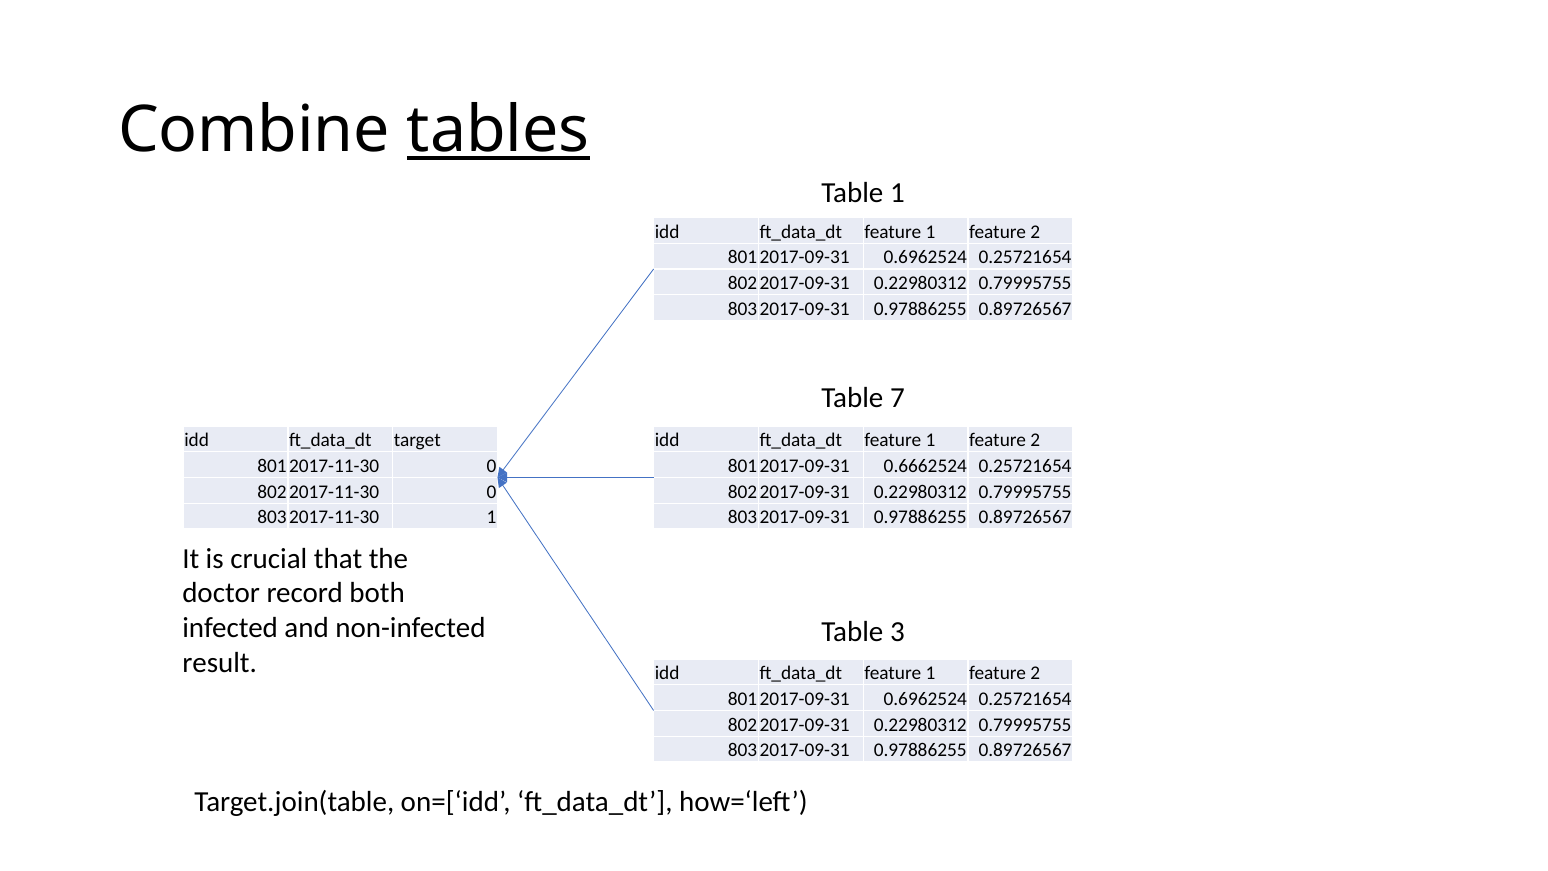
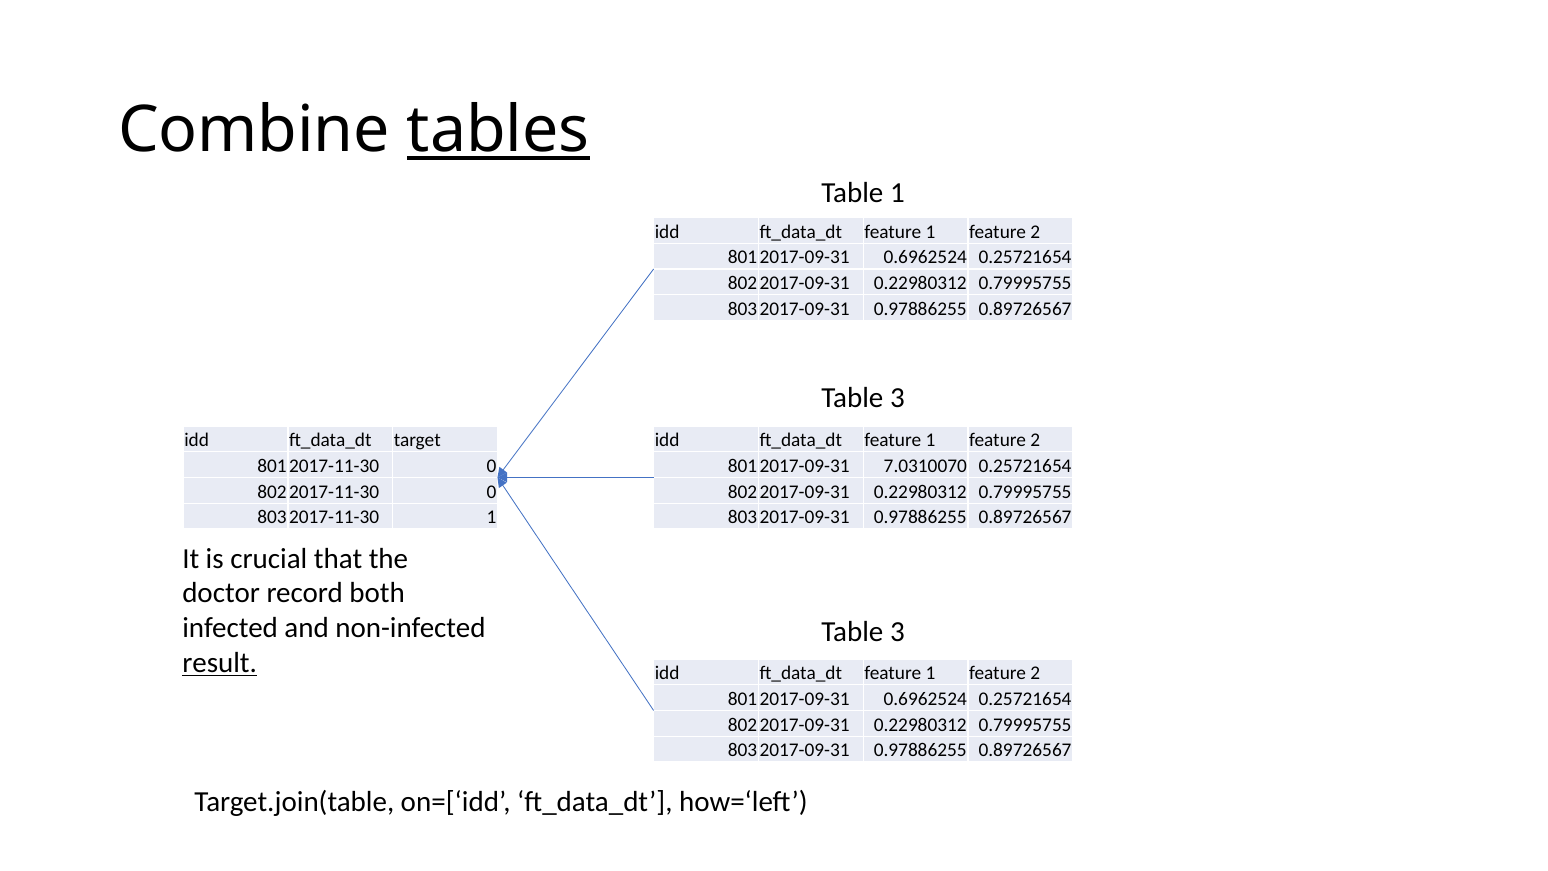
7 at (897, 398): 7 -> 3
0.6662524: 0.6662524 -> 7.0310070
result underline: none -> present
